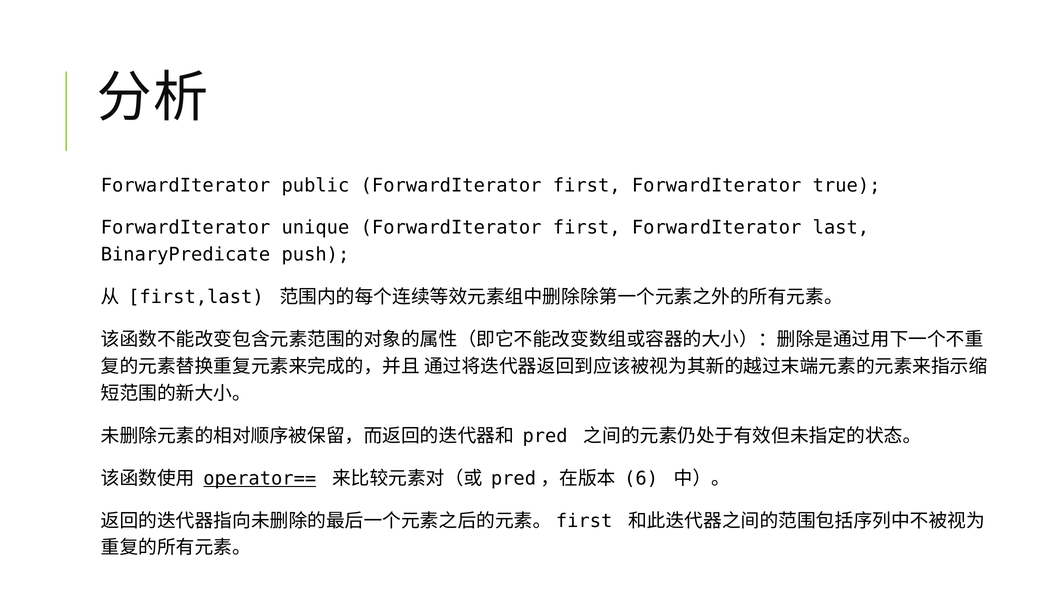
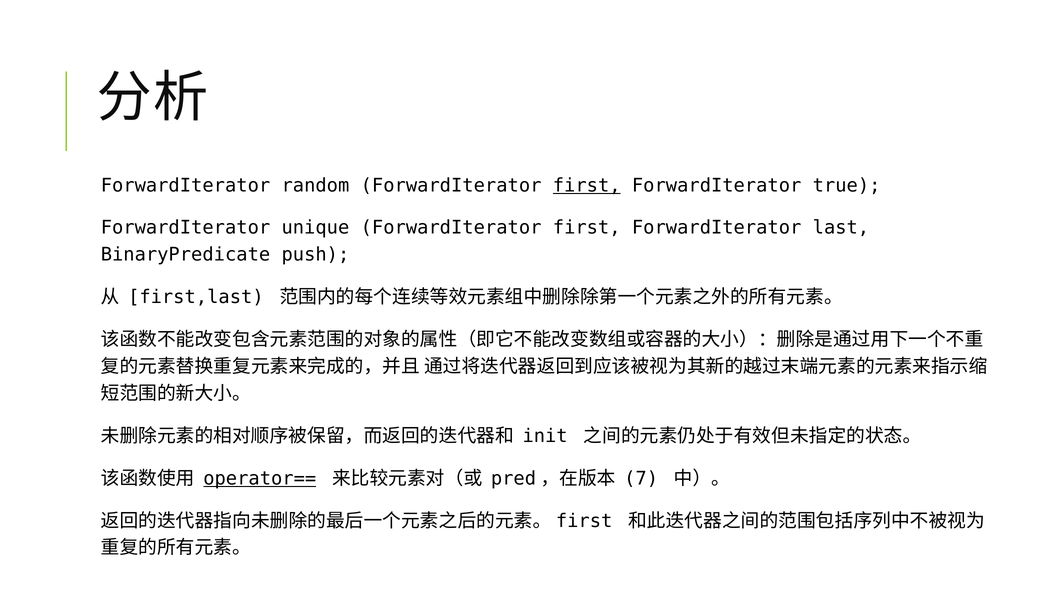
public: public -> random
first at (587, 185) underline: none -> present
pred: pred -> init
6: 6 -> 7
